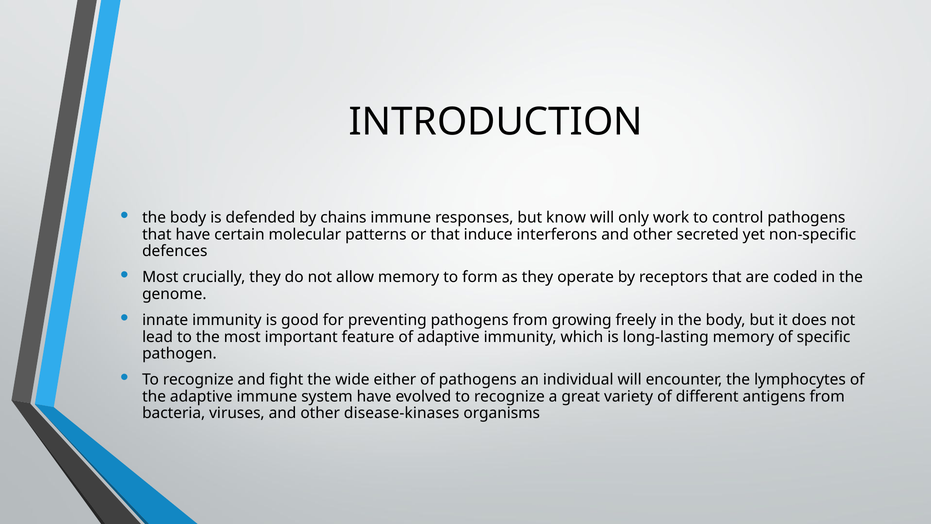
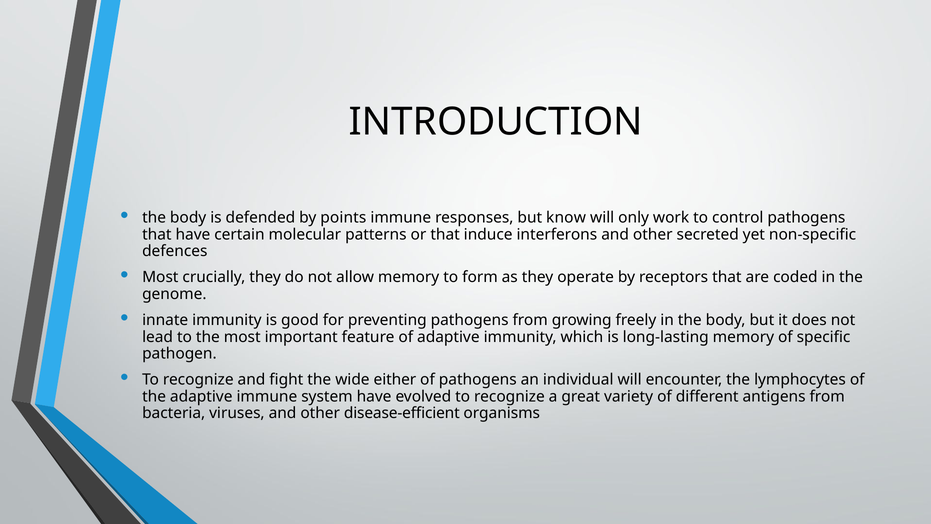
chains: chains -> points
disease-kinases: disease-kinases -> disease-efficient
